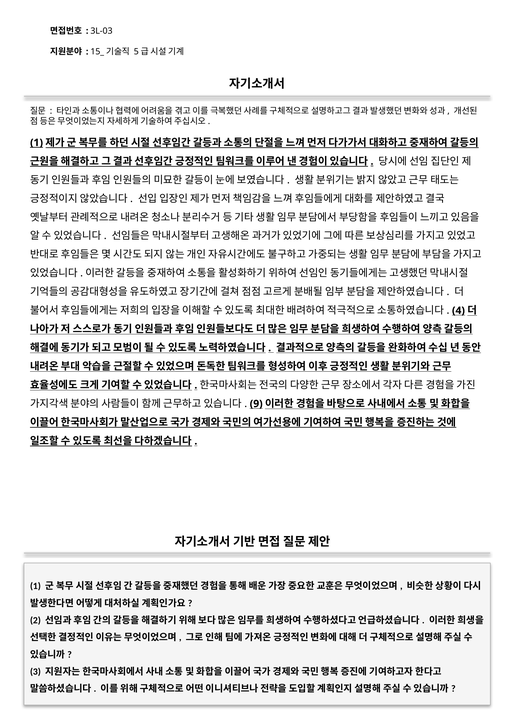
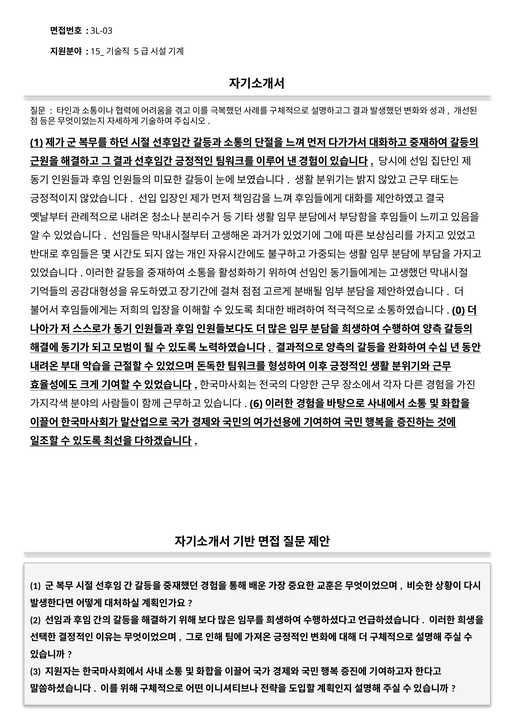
4: 4 -> 0
9: 9 -> 6
